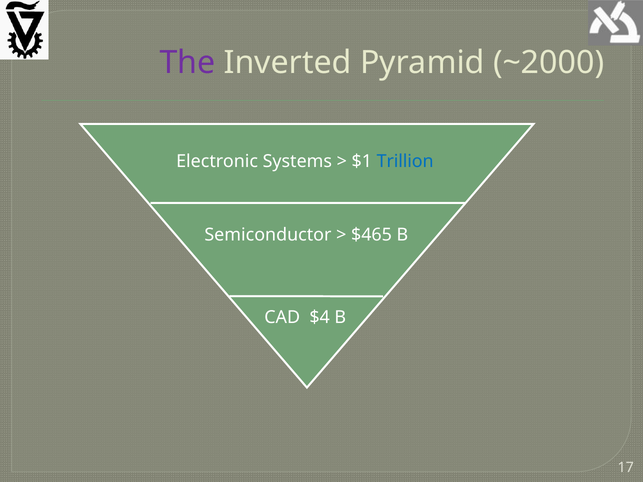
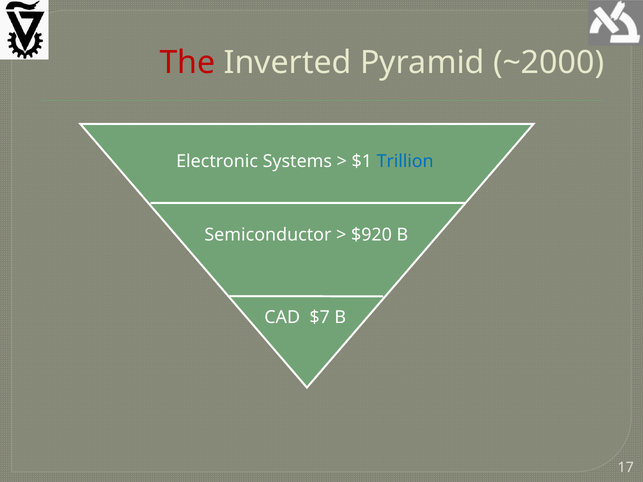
The colour: purple -> red
$465: $465 -> $920
$4: $4 -> $7
